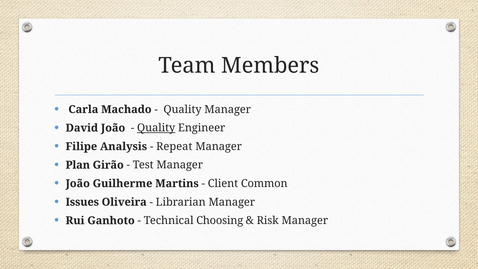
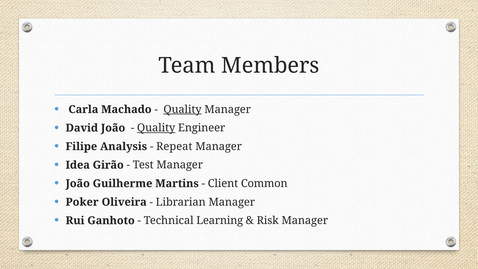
Quality at (182, 109) underline: none -> present
Plan: Plan -> Idea
Issues: Issues -> Poker
Choosing: Choosing -> Learning
